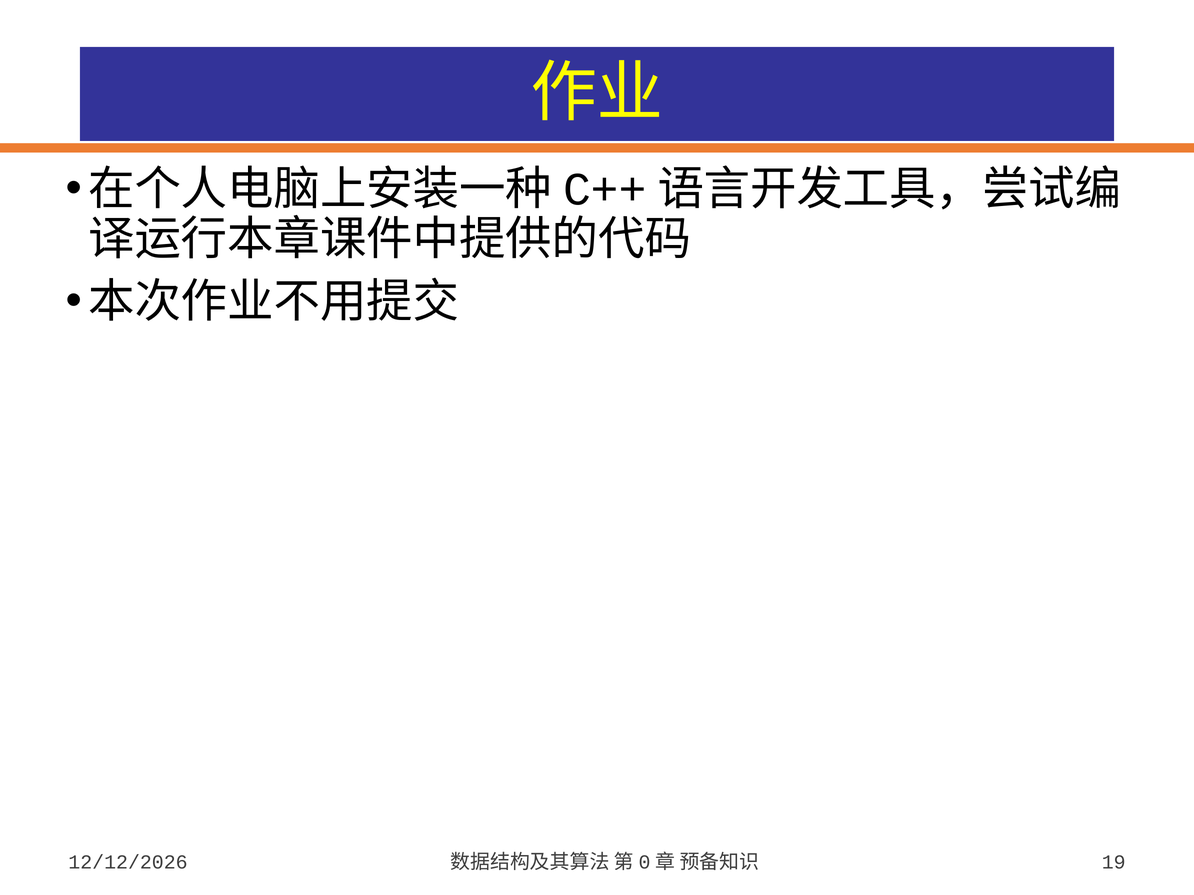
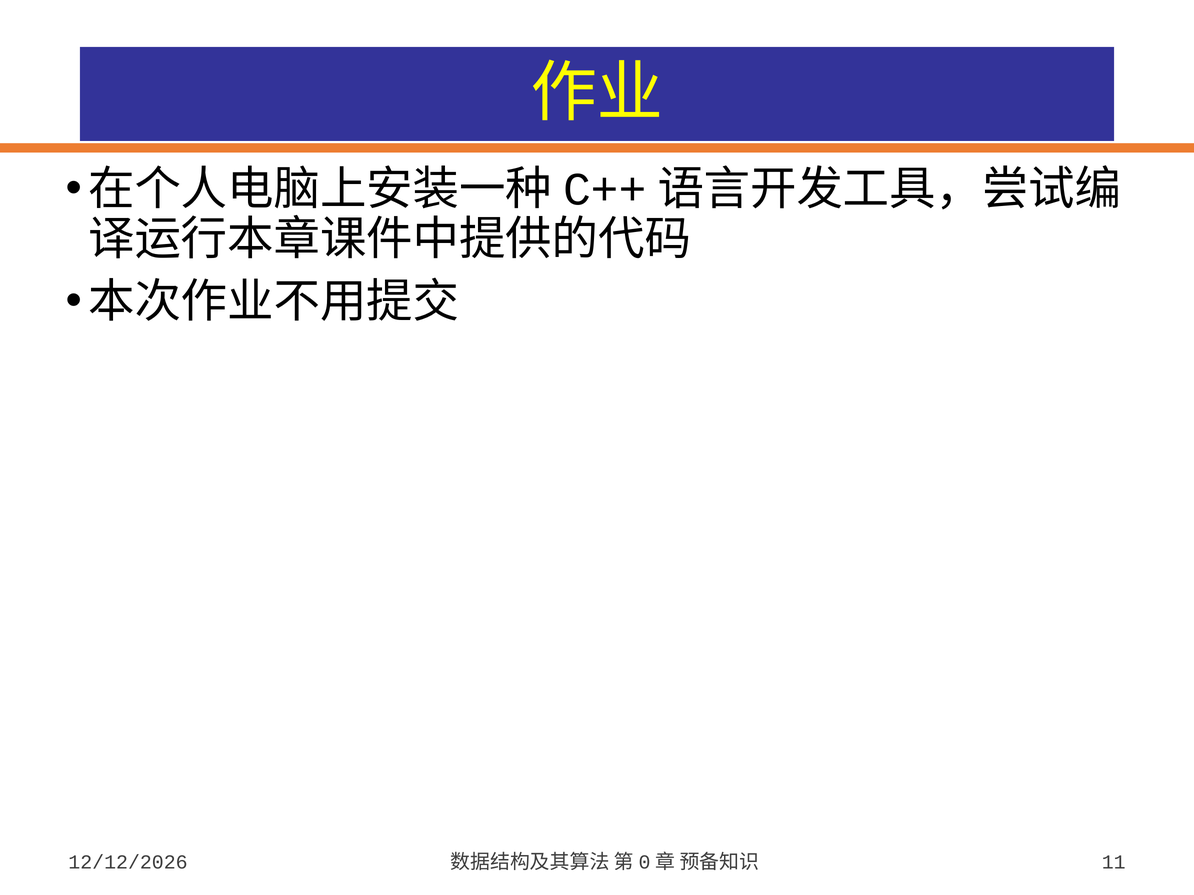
19: 19 -> 11
